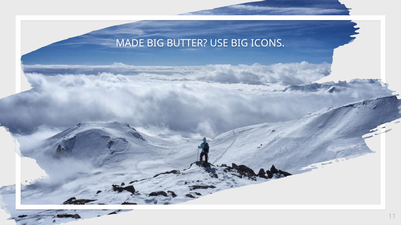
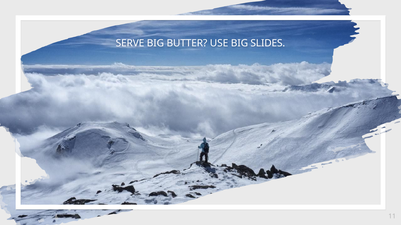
MADE: MADE -> SERVE
ICONS: ICONS -> SLIDES
